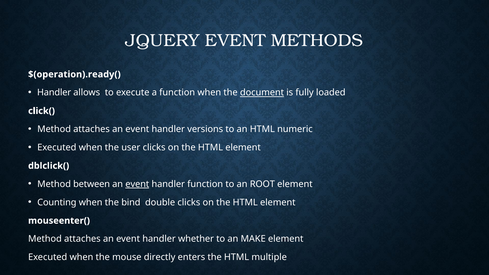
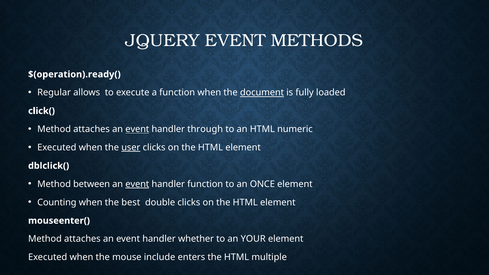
Handler at (54, 93): Handler -> Regular
event at (137, 129) underline: none -> present
versions: versions -> through
user underline: none -> present
ROOT: ROOT -> ONCE
bind: bind -> best
MAKE: MAKE -> YOUR
directly: directly -> include
